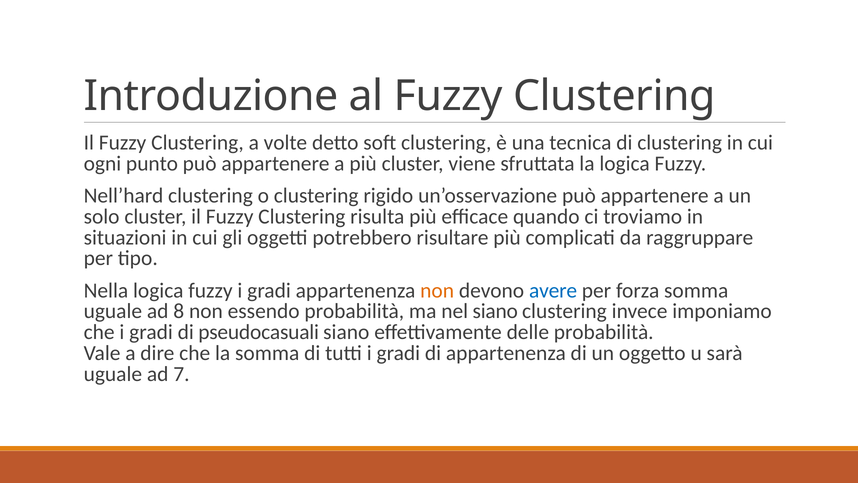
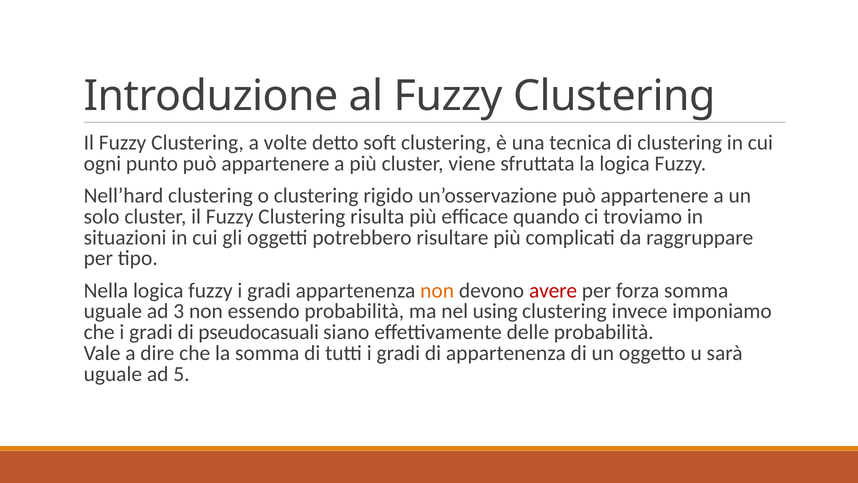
avere colour: blue -> red
8: 8 -> 3
nel siano: siano -> using
7: 7 -> 5
